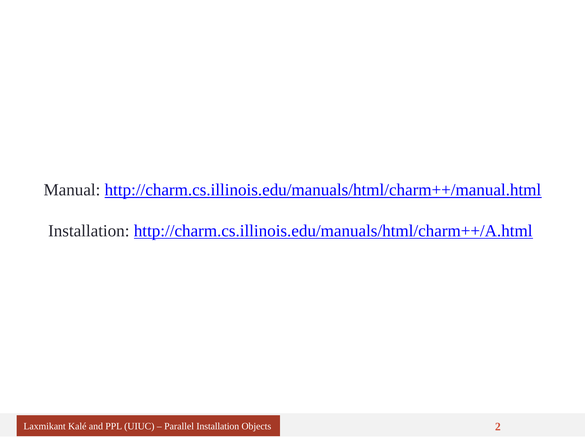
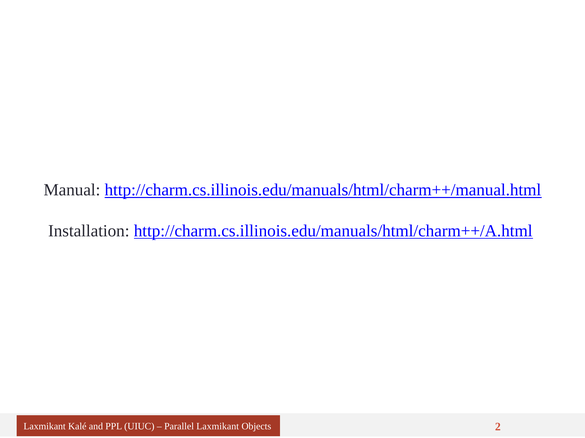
Parallel Installation: Installation -> Laxmikant
